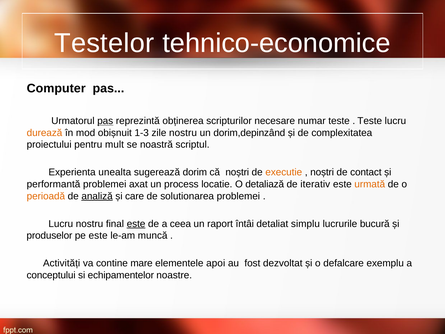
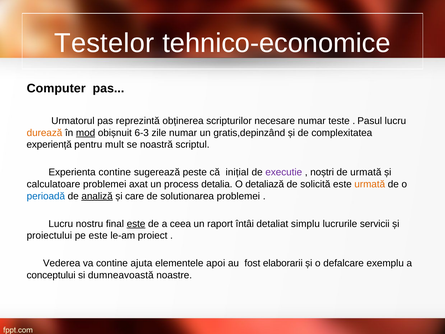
pas at (105, 121) underline: present -> none
Teste at (370, 121): Teste -> Pasul
mod underline: none -> present
1-3: 1-3 -> 6-3
zile nostru: nostru -> numar
dorim,depinzând: dorim,depinzând -> gratis,depinzând
proiectului: proiectului -> experiență
Experienta unealta: unealta -> contine
dorim: dorim -> peste
că noștri: noștri -> inițial
executie colour: orange -> purple
de contact: contact -> urmată
performantă: performantă -> calculatoare
locatie: locatie -> detalia
iterativ: iterativ -> solicită
perioadă colour: orange -> blue
bucură: bucură -> servicii
produselor: produselor -> proiectului
muncă: muncă -> proiect
Activități: Activități -> Vederea
mare: mare -> ajuta
dezvoltat: dezvoltat -> elaborarii
echipamentelor: echipamentelor -> dumneavoastă
